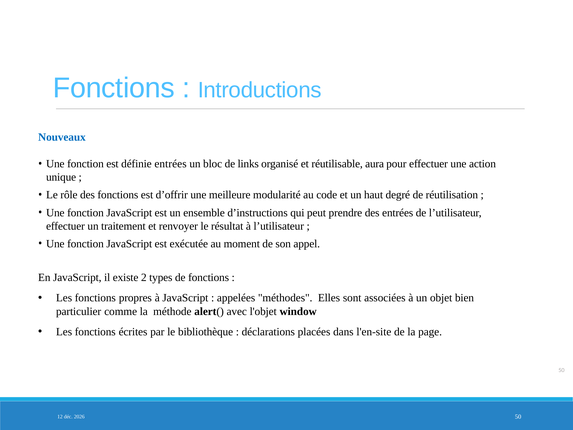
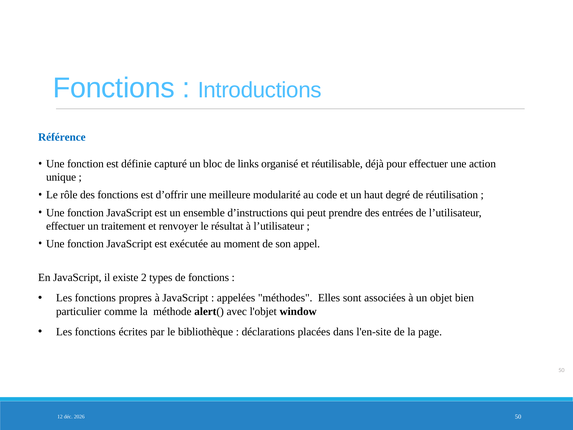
Nouveaux: Nouveaux -> Référence
définie entrées: entrées -> capturé
aura: aura -> déjà
